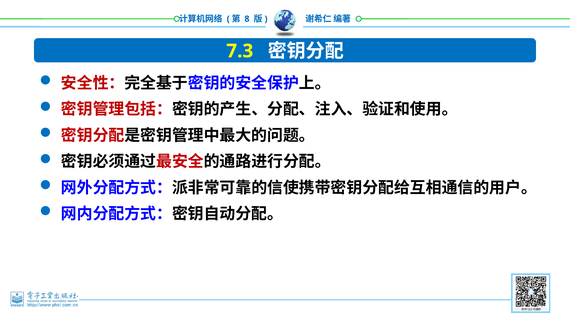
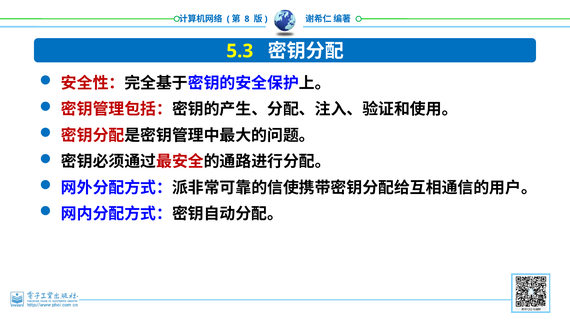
7.3: 7.3 -> 5.3
